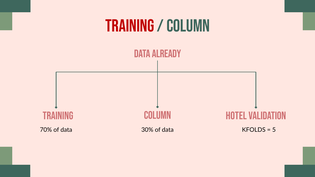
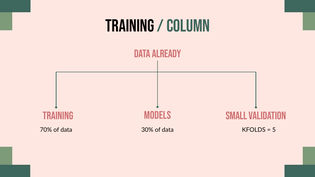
TRAINING at (130, 26) colour: red -> black
TRAINING COLUMN: COLUMN -> MODELS
HOTEL: HOTEL -> SMALL
